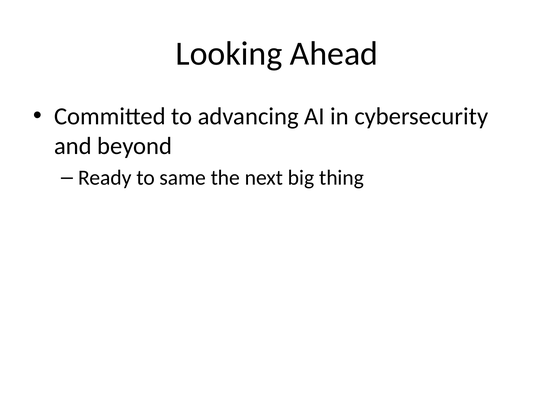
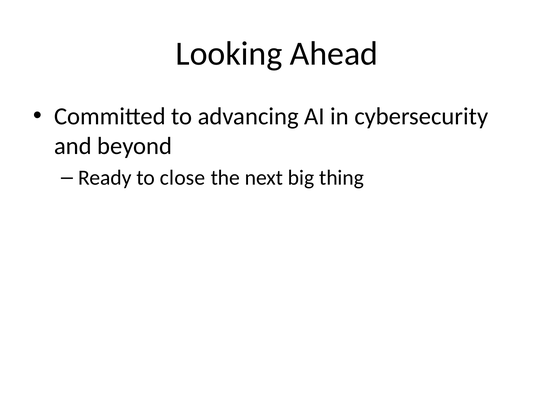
same: same -> close
